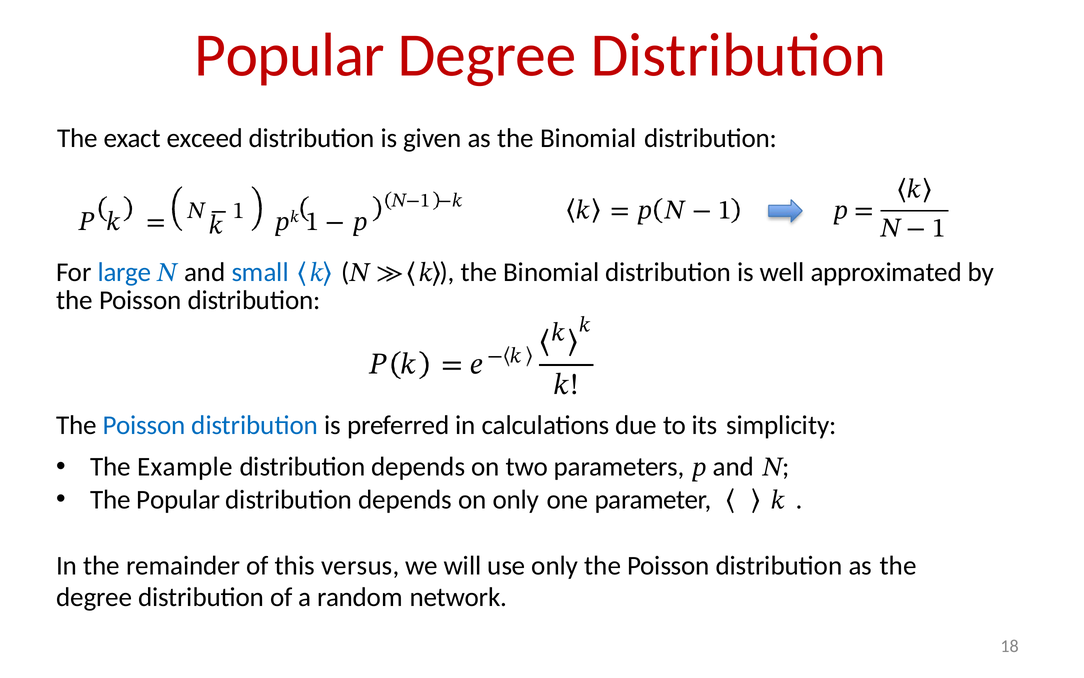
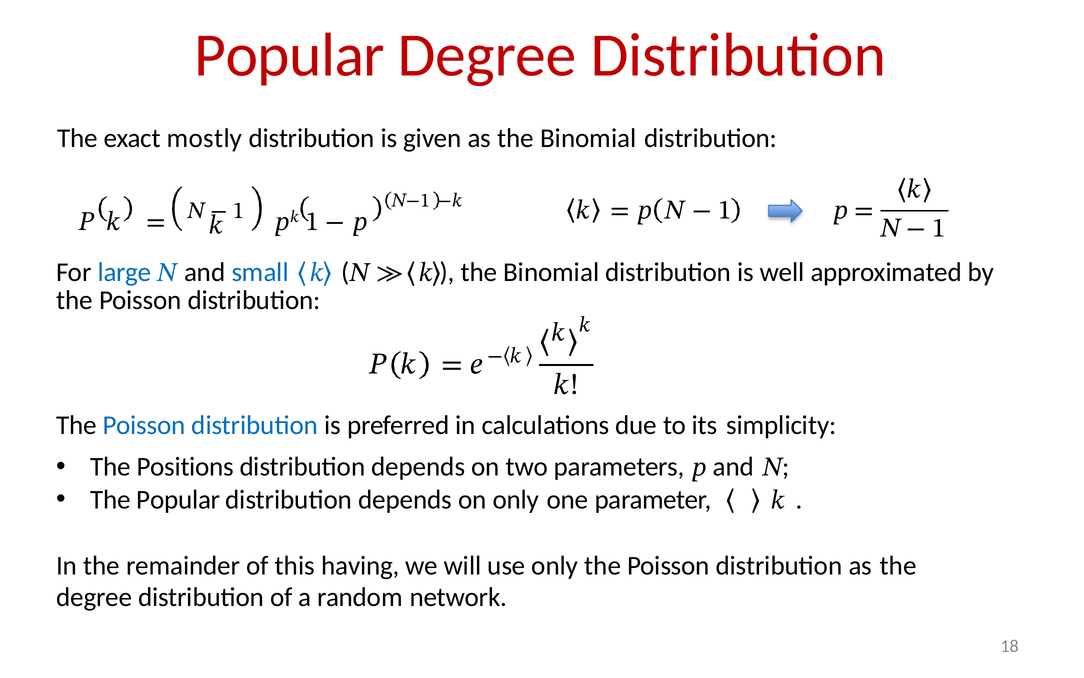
exceed: exceed -> mostly
Example: Example -> Positions
versus: versus -> having
